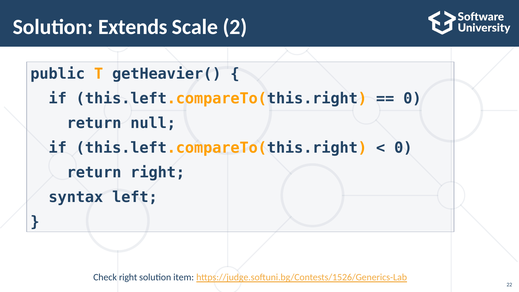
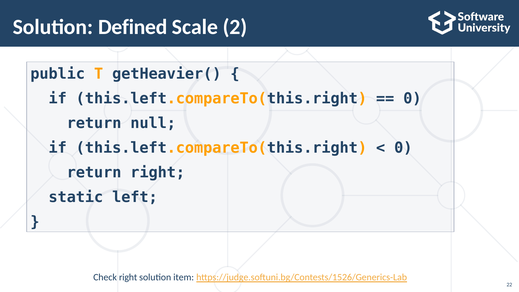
Extends: Extends -> Defined
syntax: syntax -> static
